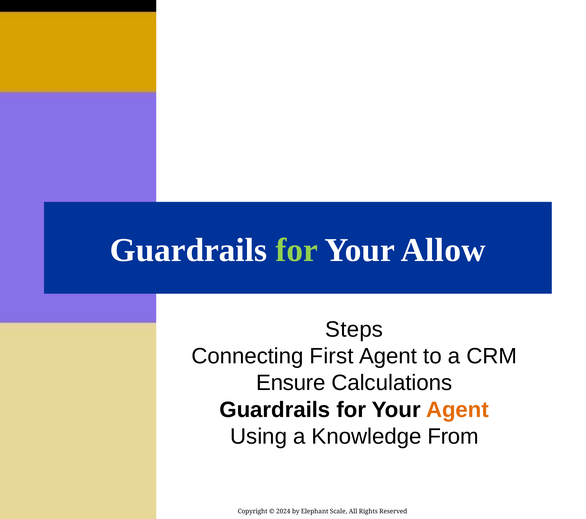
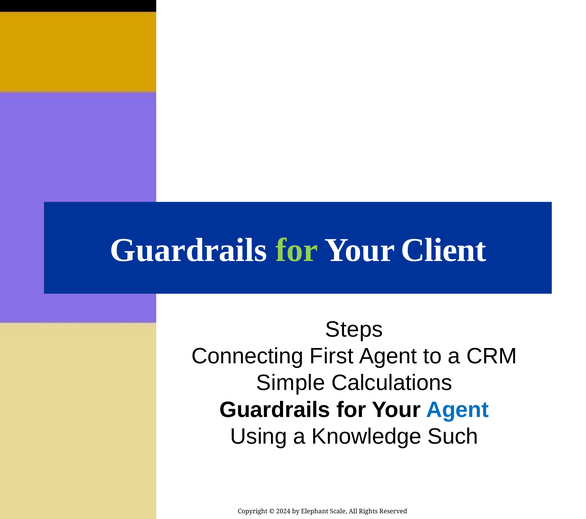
Allow: Allow -> Client
Ensure: Ensure -> Simple
Agent at (457, 410) colour: orange -> blue
From: From -> Such
